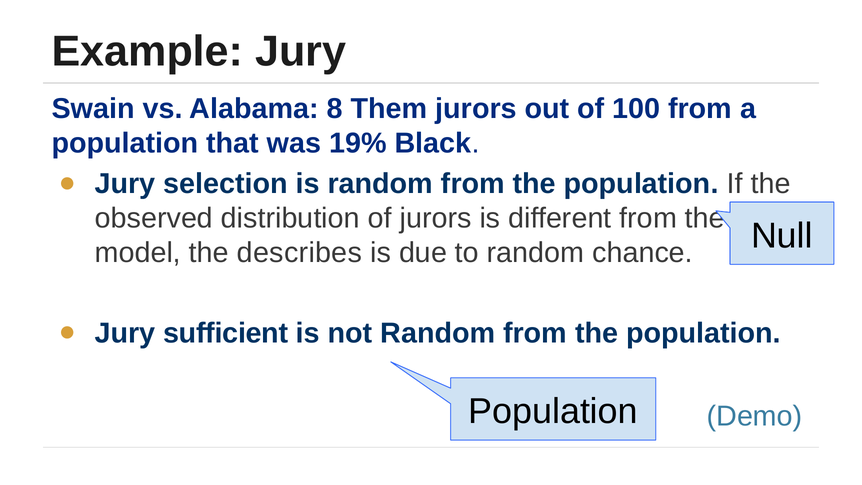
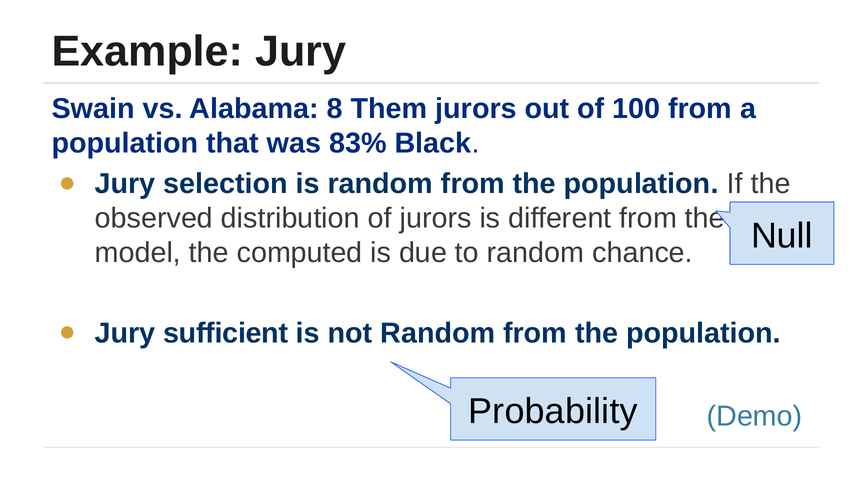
19%: 19% -> 83%
describes: describes -> computed
Population at (553, 411): Population -> Probability
